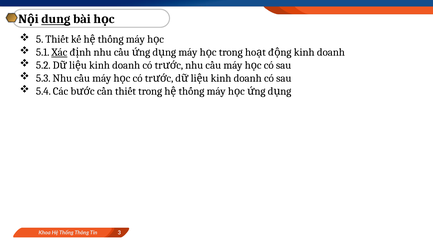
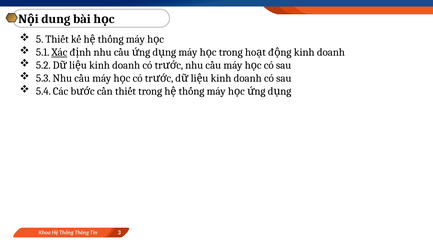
dung underline: present -> none
